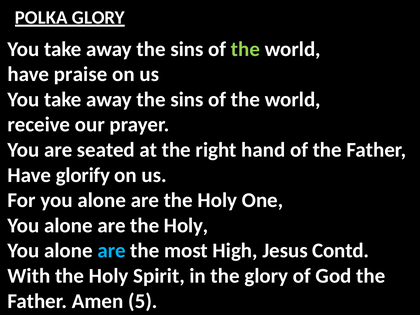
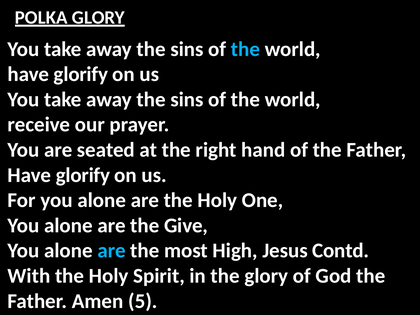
the at (245, 49) colour: light green -> light blue
praise at (81, 74): praise -> glorify
Holy at (186, 226): Holy -> Give
